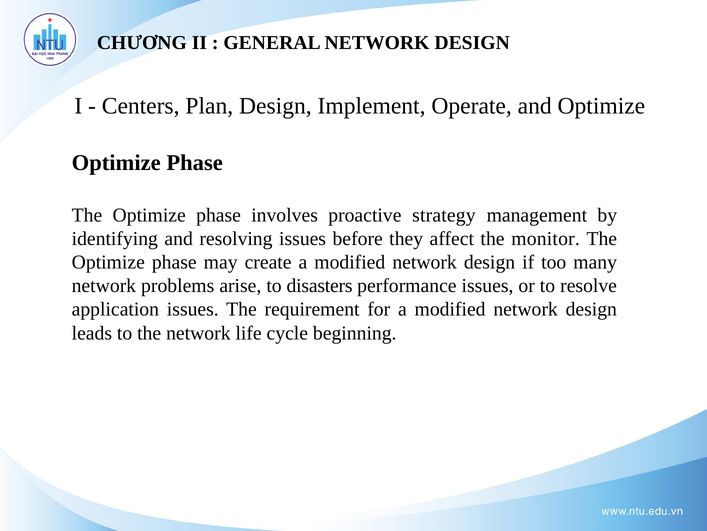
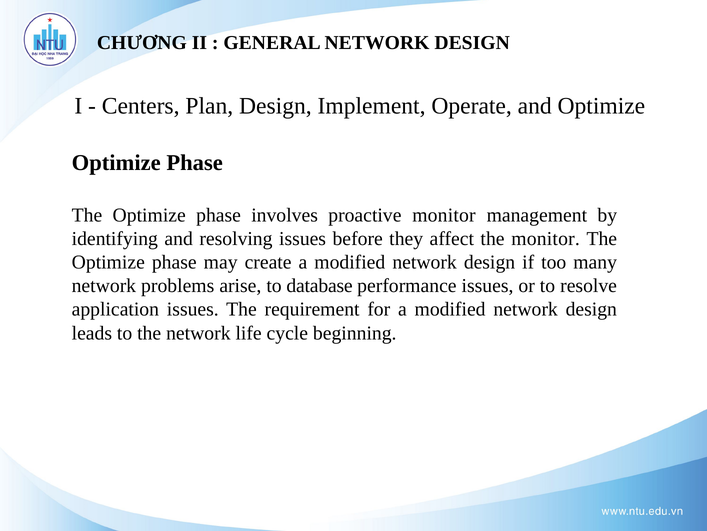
proactive strategy: strategy -> monitor
disasters: disasters -> database
